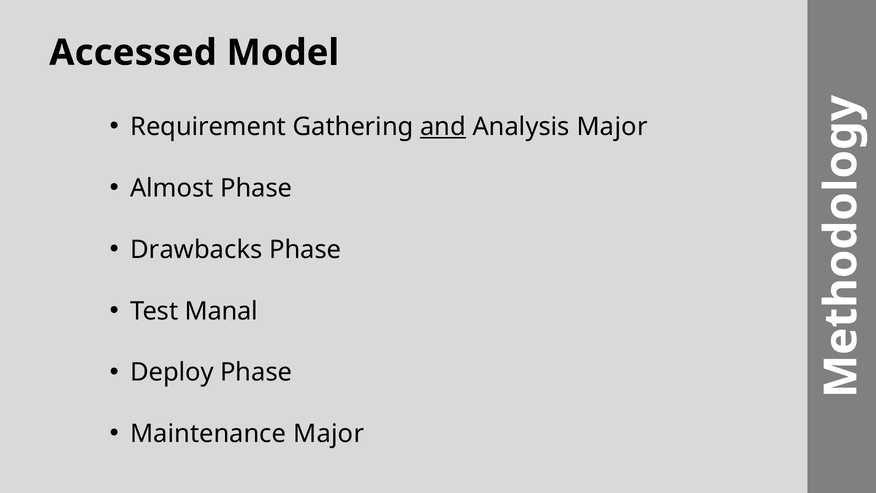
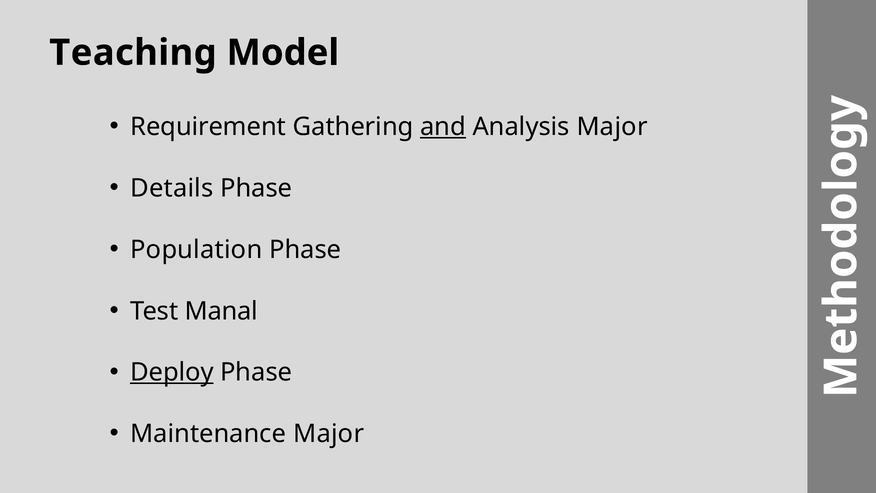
Accessed: Accessed -> Teaching
Almost: Almost -> Details
Drawbacks: Drawbacks -> Population
Deploy underline: none -> present
